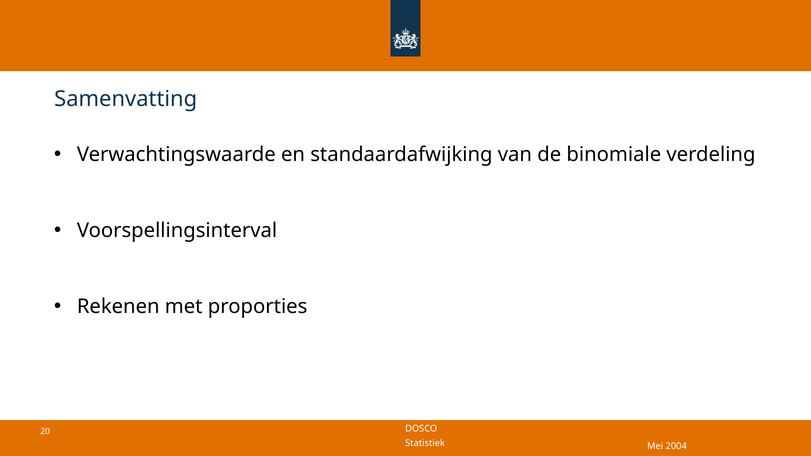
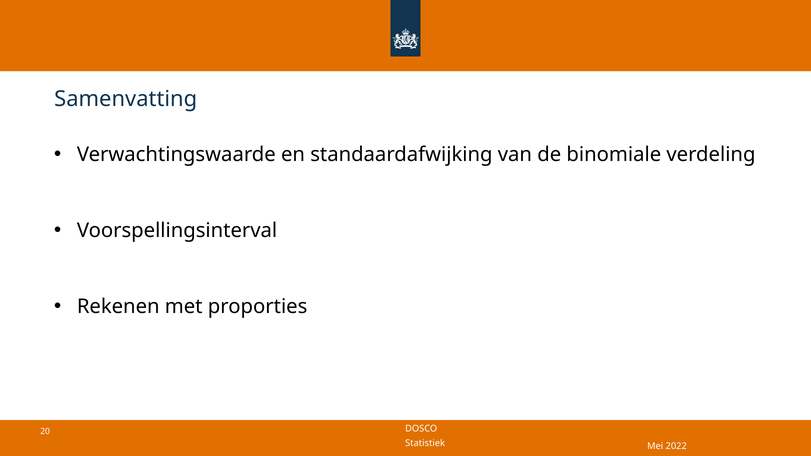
2004: 2004 -> 2022
